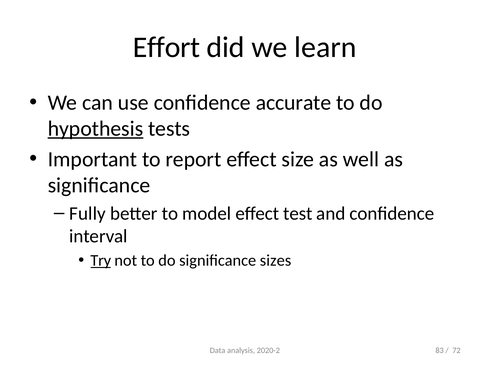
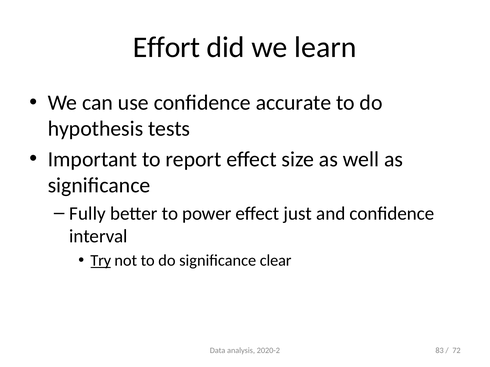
hypothesis underline: present -> none
model: model -> power
test: test -> just
sizes: sizes -> clear
